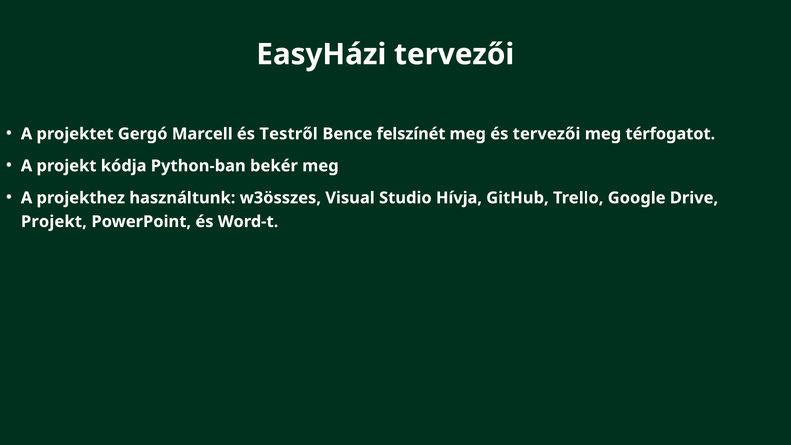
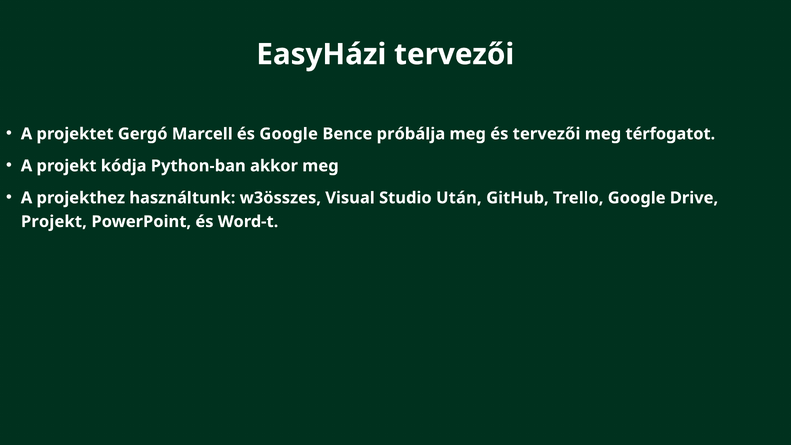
és Testről: Testről -> Google
felszínét: felszínét -> próbálja
bekér: bekér -> akkor
Hívja: Hívja -> Után
